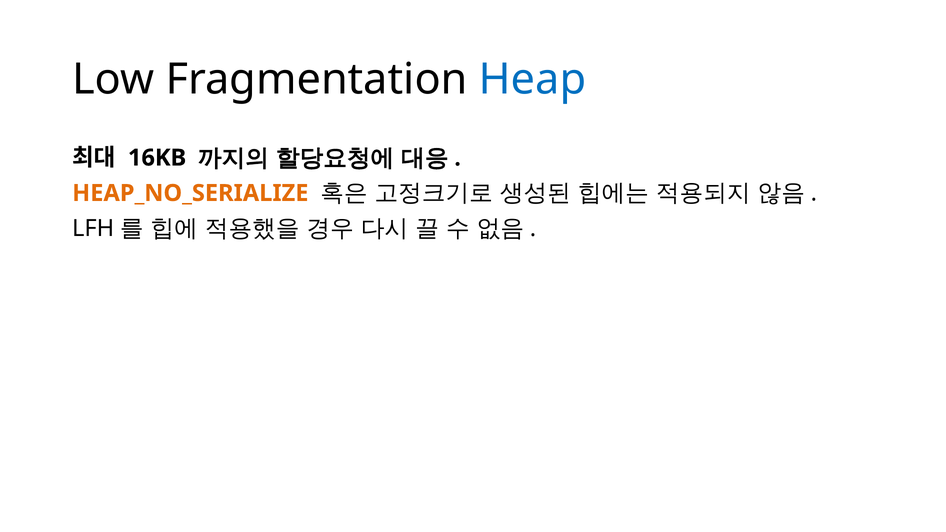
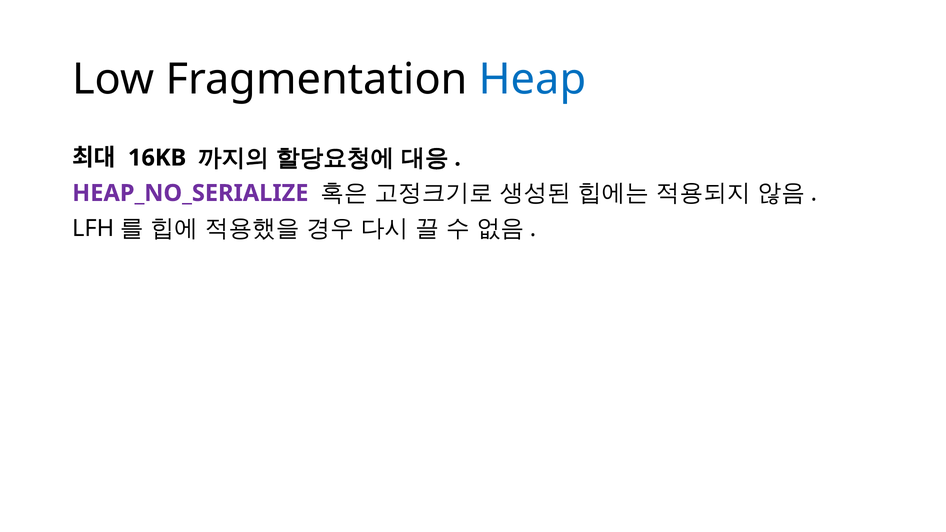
HEAP_NO_SERIALIZE colour: orange -> purple
